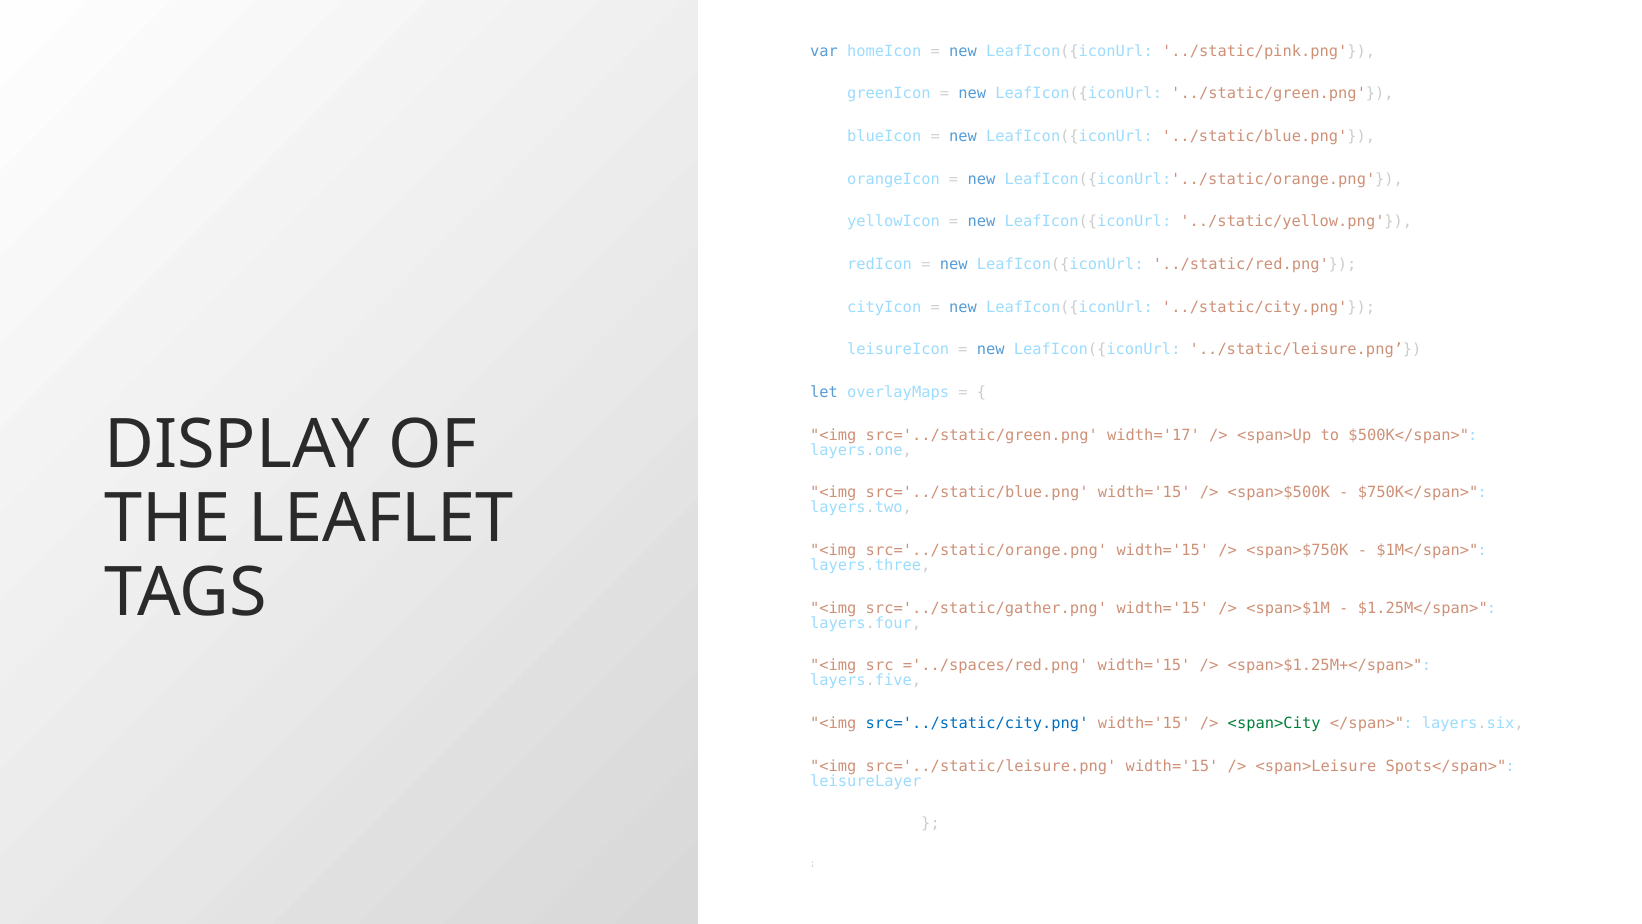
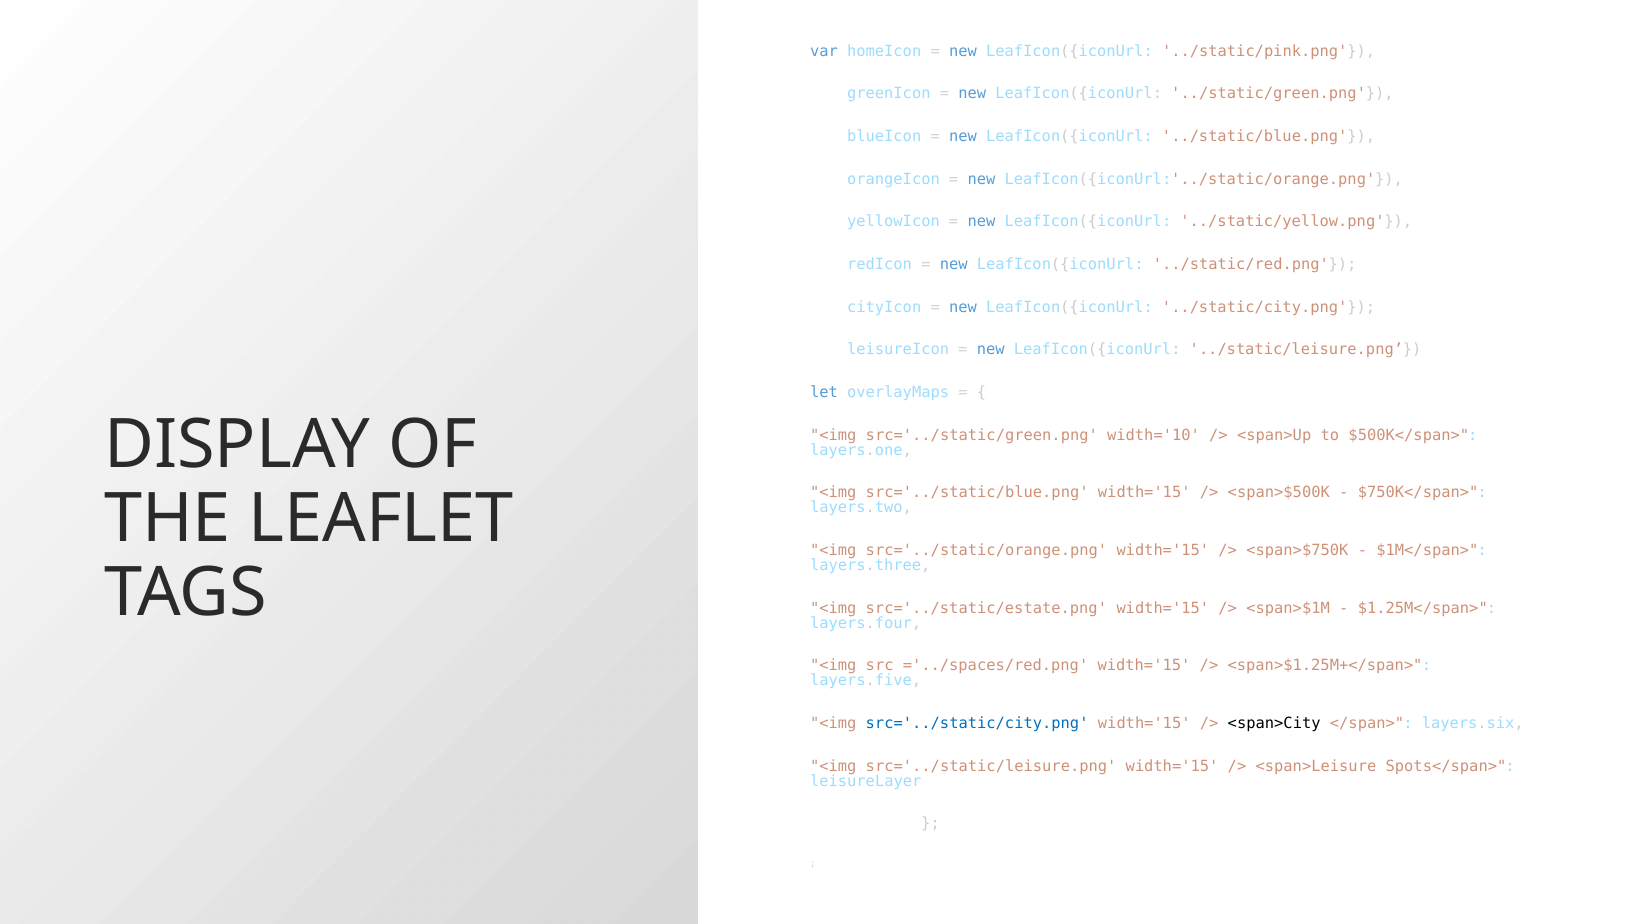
width='17: width='17 -> width='10
src='../static/gather.png: src='../static/gather.png -> src='../static/estate.png
<span>City colour: green -> black
